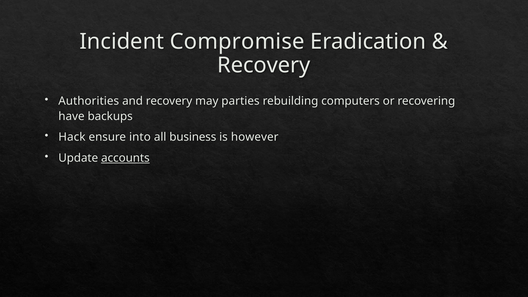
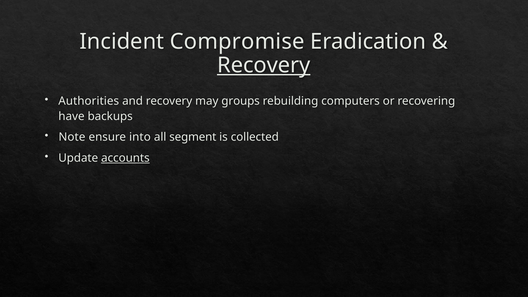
Recovery at (264, 65) underline: none -> present
parties: parties -> groups
Hack: Hack -> Note
business: business -> segment
however: however -> collected
